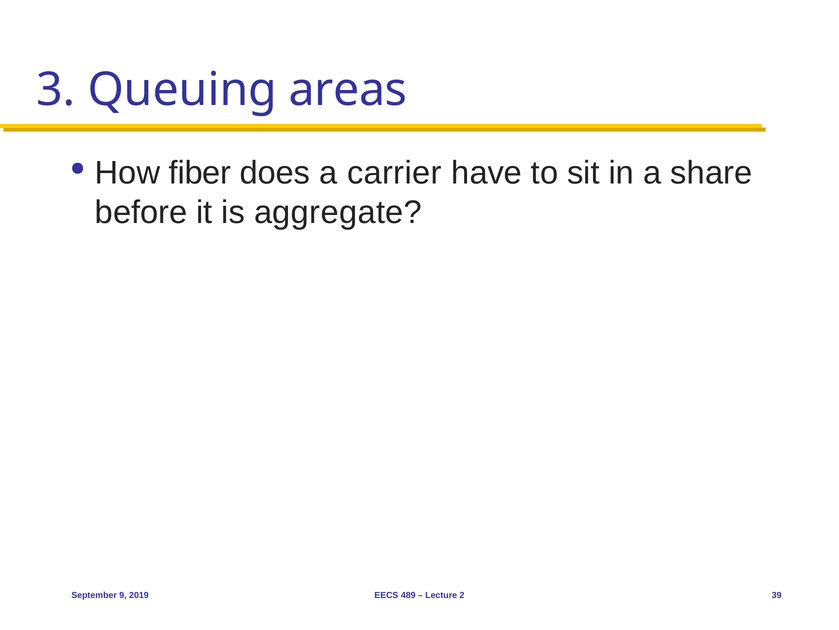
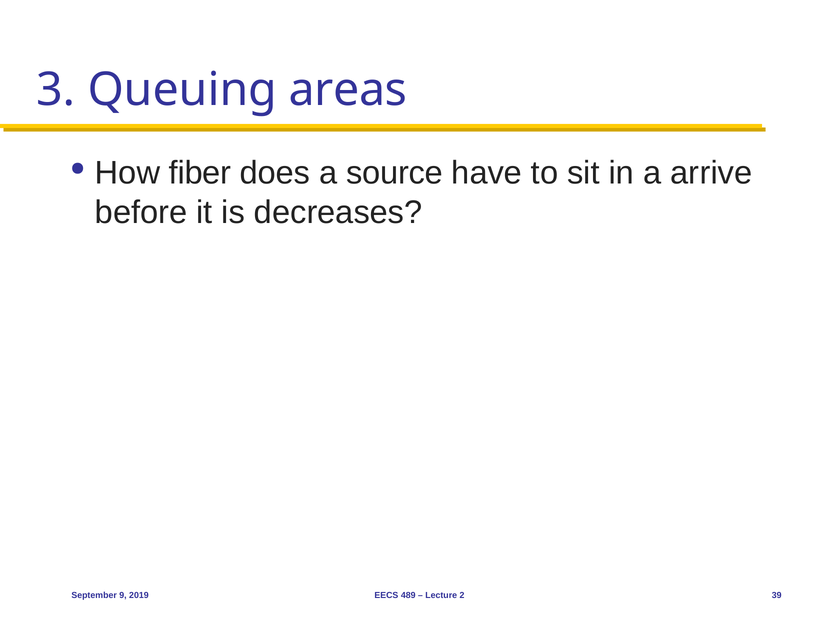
carrier: carrier -> source
share: share -> arrive
aggregate: aggregate -> decreases
